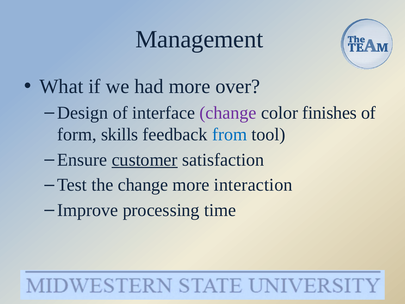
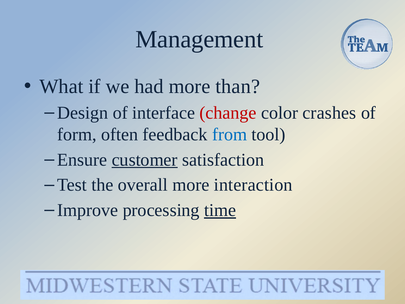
over: over -> than
change at (228, 113) colour: purple -> red
finishes: finishes -> crashes
skills: skills -> often
the change: change -> overall
time underline: none -> present
